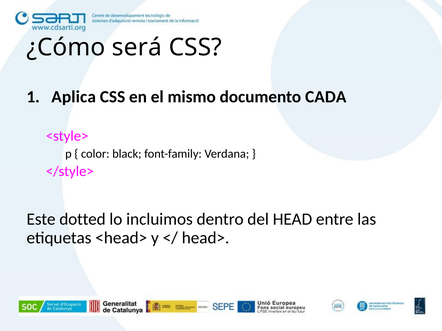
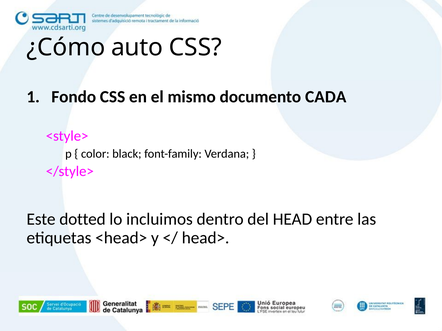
será: será -> auto
Aplica: Aplica -> Fondo
